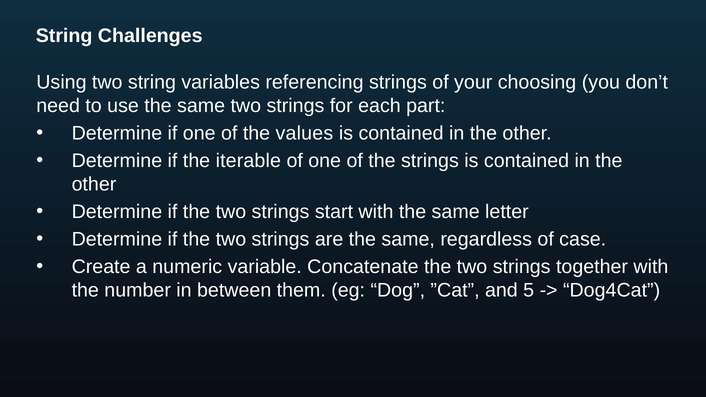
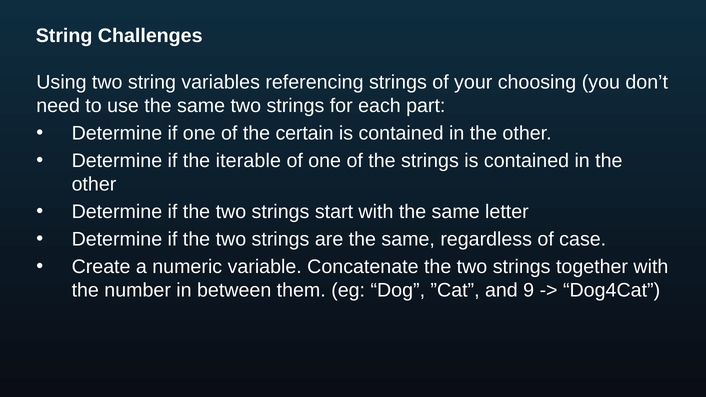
values: values -> certain
5: 5 -> 9
